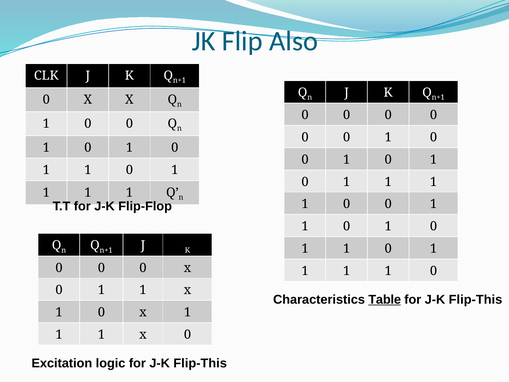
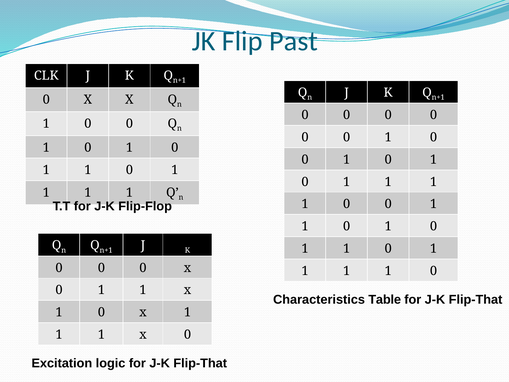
Also: Also -> Past
Table underline: present -> none
Flip-This at (476, 299): Flip-This -> Flip-That
Flip-This at (200, 363): Flip-This -> Flip-That
